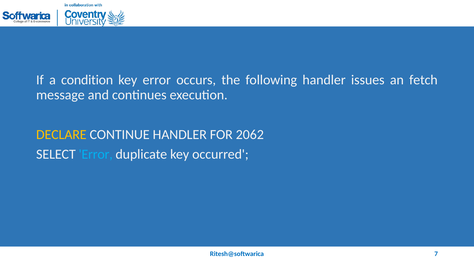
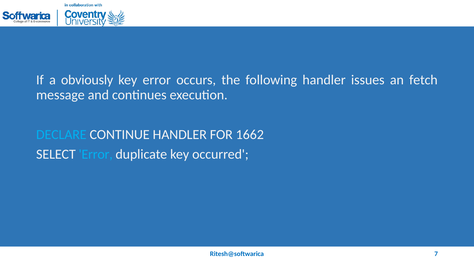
condition: condition -> obviously
DECLARE colour: yellow -> light blue
2062: 2062 -> 1662
